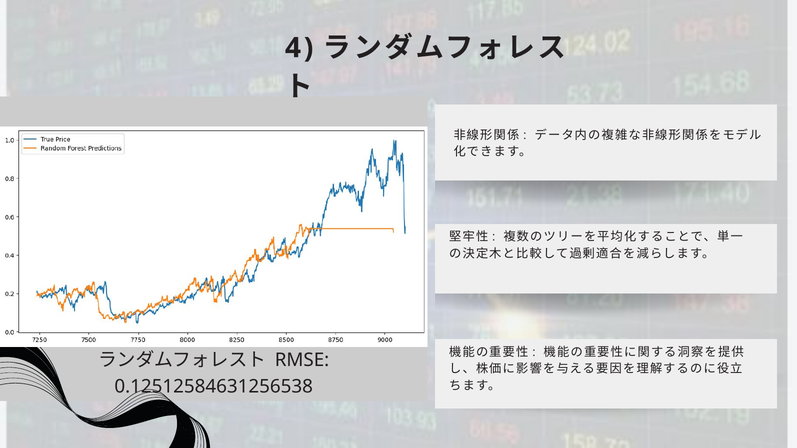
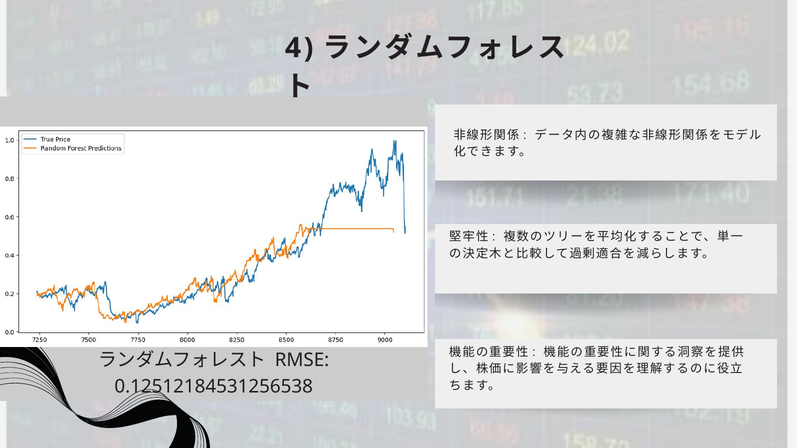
0.12512584631256538: 0.12512584631256538 -> 0.12512184531256538
